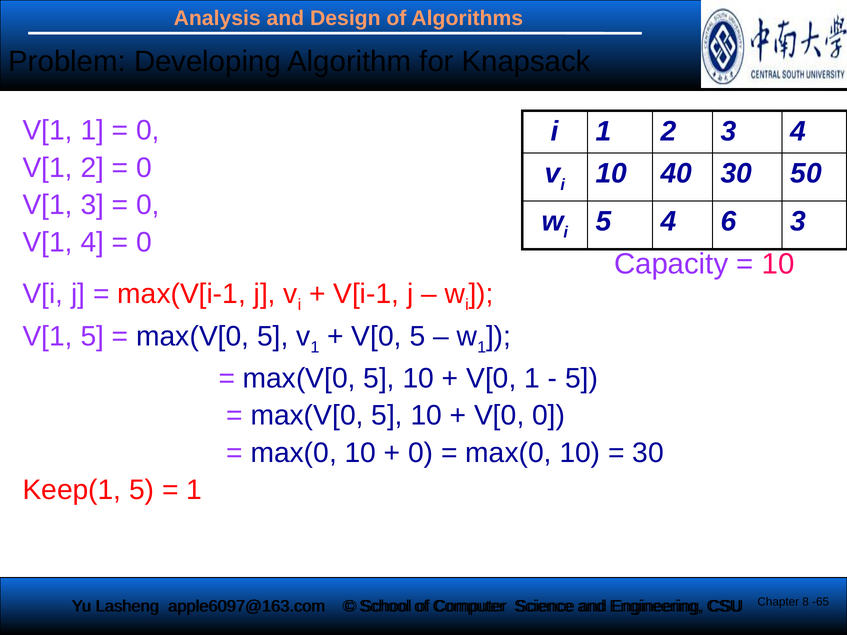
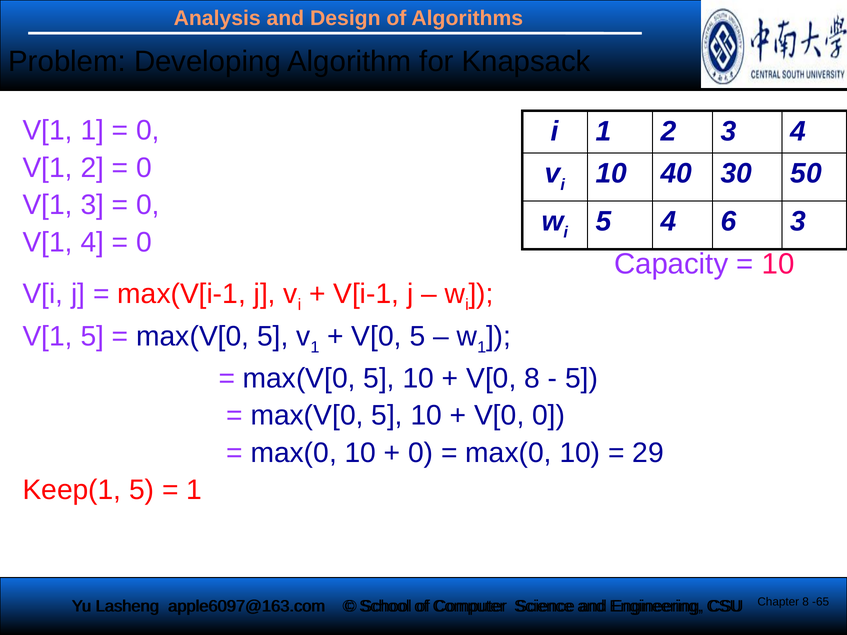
V[0 1: 1 -> 8
30 at (648, 453): 30 -> 29
